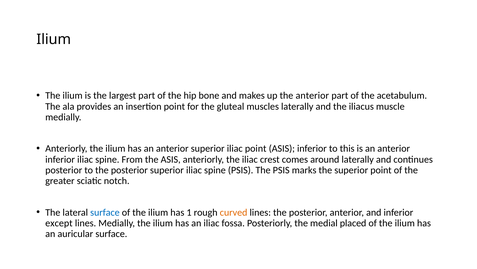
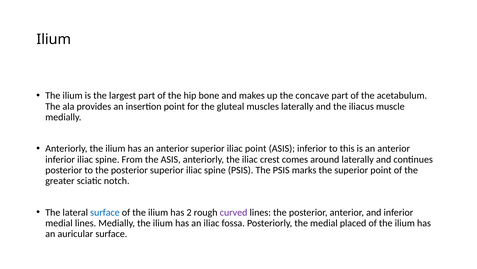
the anterior: anterior -> concave
1: 1 -> 2
curved colour: orange -> purple
except at (59, 223): except -> medial
